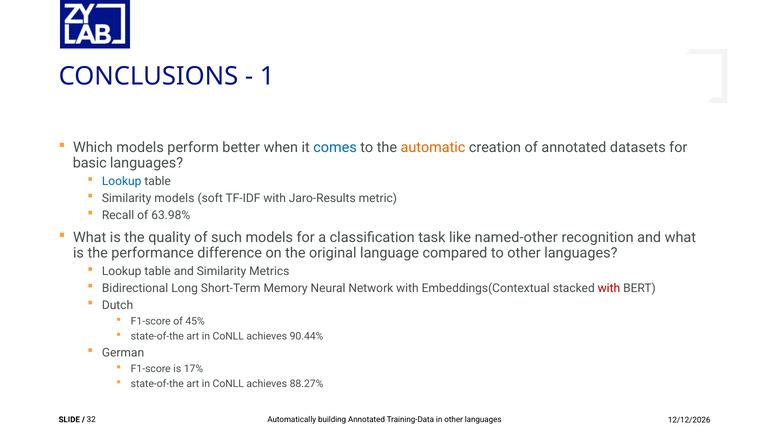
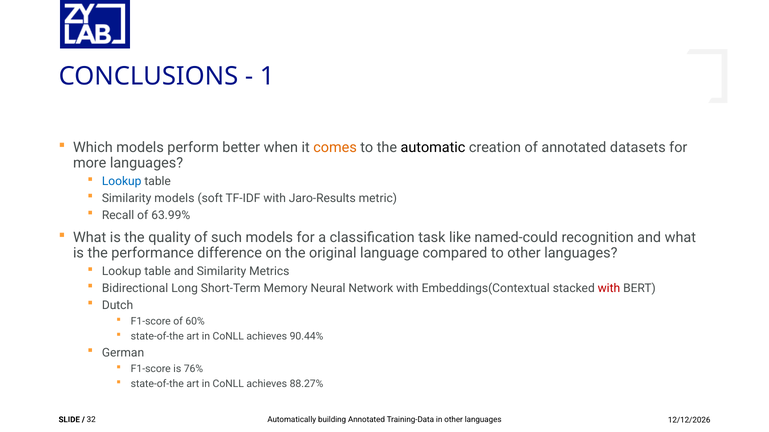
comes colour: blue -> orange
automatic colour: orange -> black
basic: basic -> more
63.98%: 63.98% -> 63.99%
named-other: named-other -> named-could
45%: 45% -> 60%
17%: 17% -> 76%
